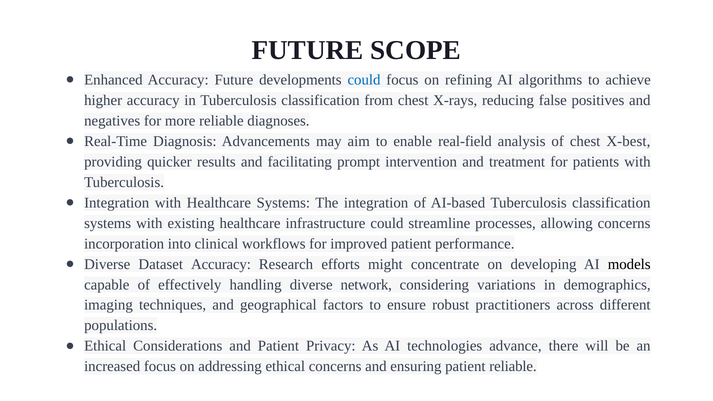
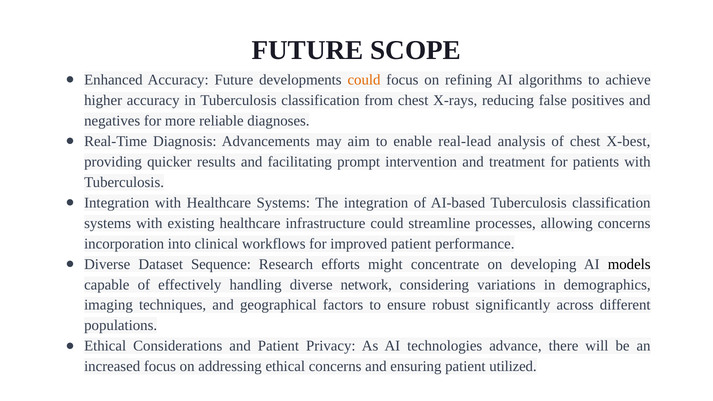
could at (364, 80) colour: blue -> orange
real-field: real-field -> real-lead
Dataset Accuracy: Accuracy -> Sequence
practitioners: practitioners -> significantly
patient reliable: reliable -> utilized
